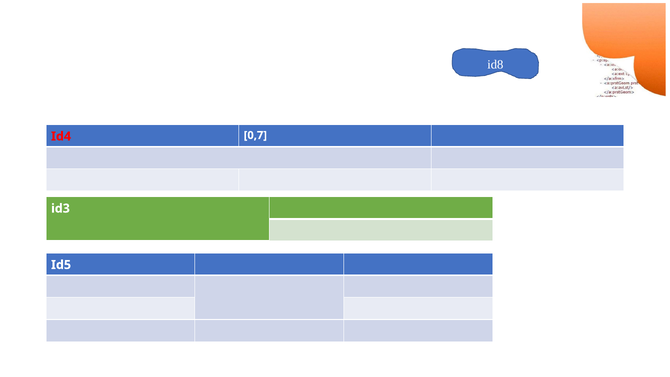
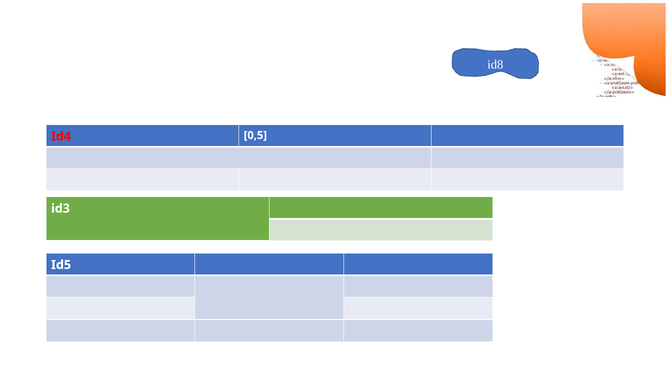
0,7: 0,7 -> 0,5
